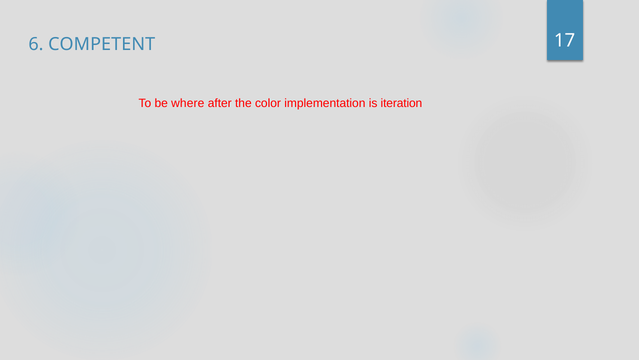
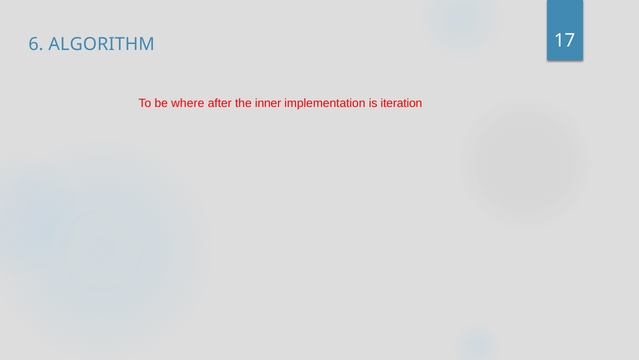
COMPETENT: COMPETENT -> ALGORITHM
color: color -> inner
